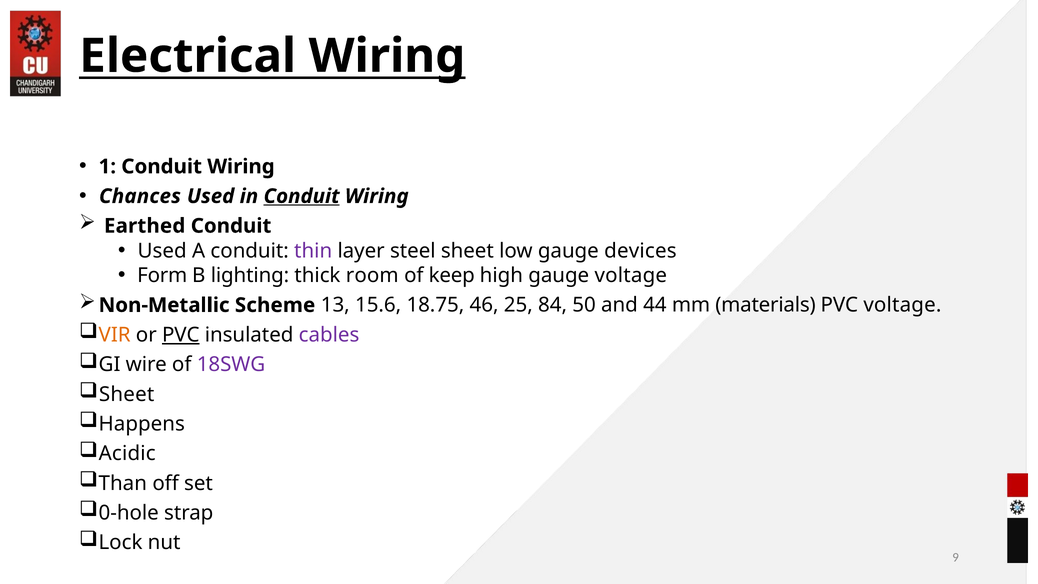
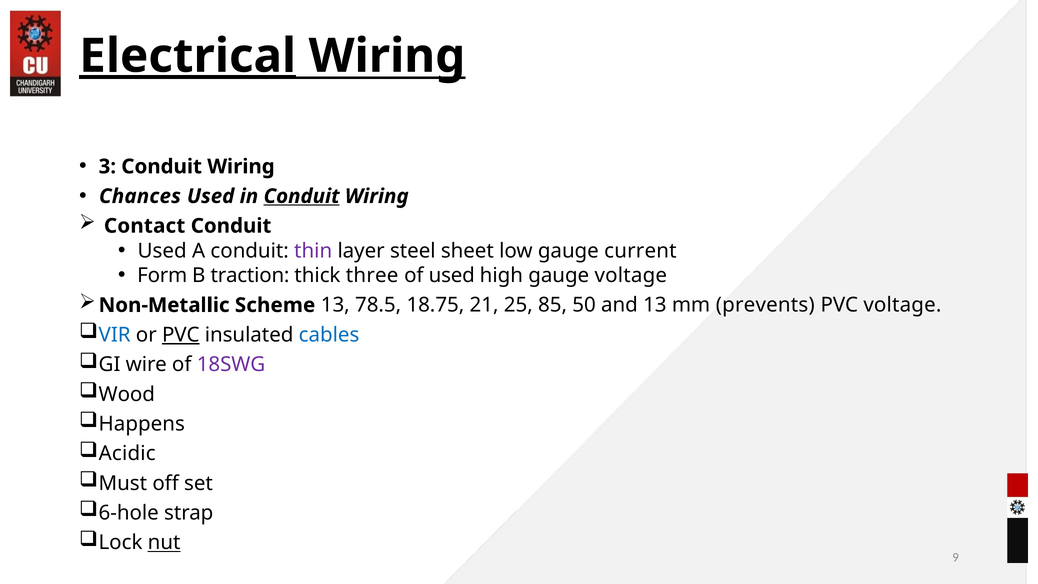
Electrical underline: none -> present
1: 1 -> 3
Earthed: Earthed -> Contact
devices: devices -> current
lighting: lighting -> traction
room: room -> three
of keep: keep -> used
15.6: 15.6 -> 78.5
46: 46 -> 21
84: 84 -> 85
and 44: 44 -> 13
materials: materials -> prevents
VIR colour: orange -> blue
cables colour: purple -> blue
Sheet at (127, 394): Sheet -> Wood
Than: Than -> Must
0-hole: 0-hole -> 6-hole
nut underline: none -> present
